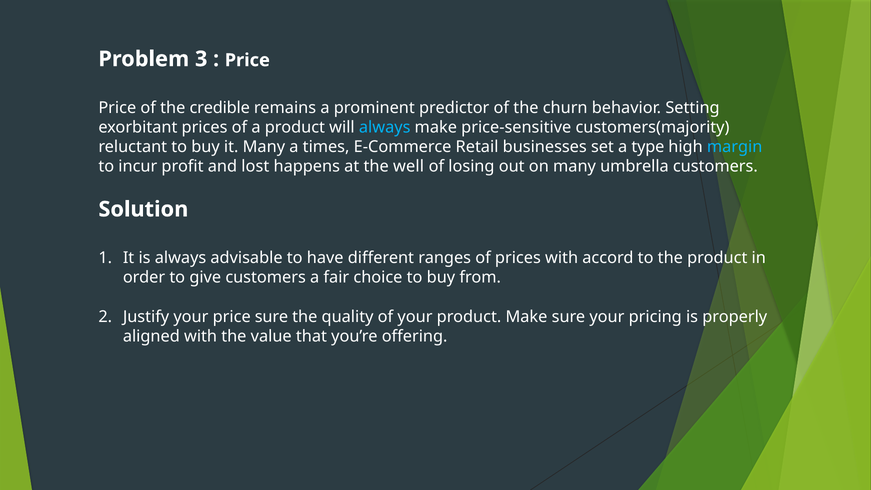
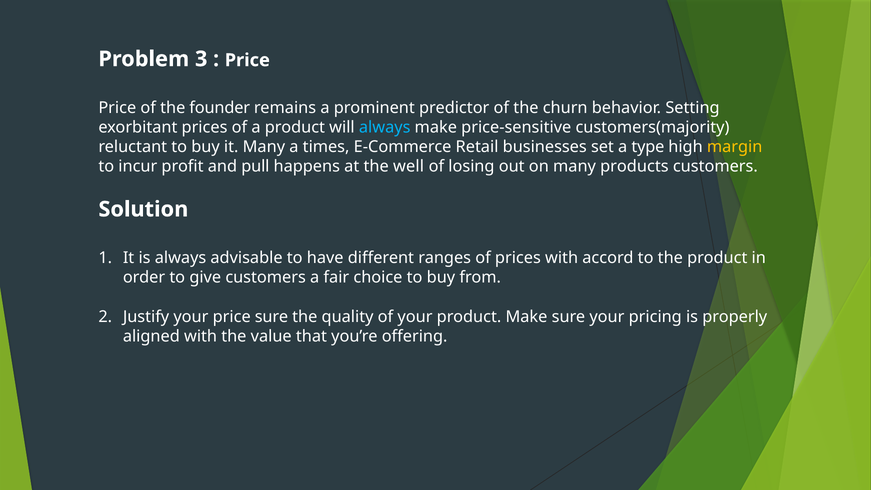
credible: credible -> founder
margin colour: light blue -> yellow
lost: lost -> pull
umbrella: umbrella -> products
